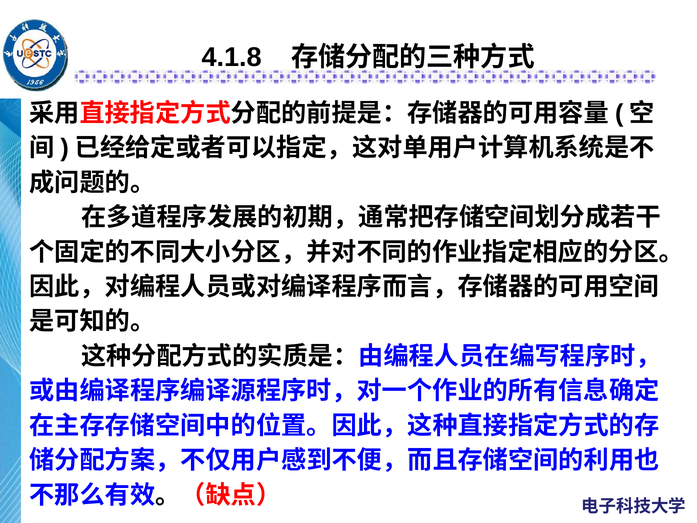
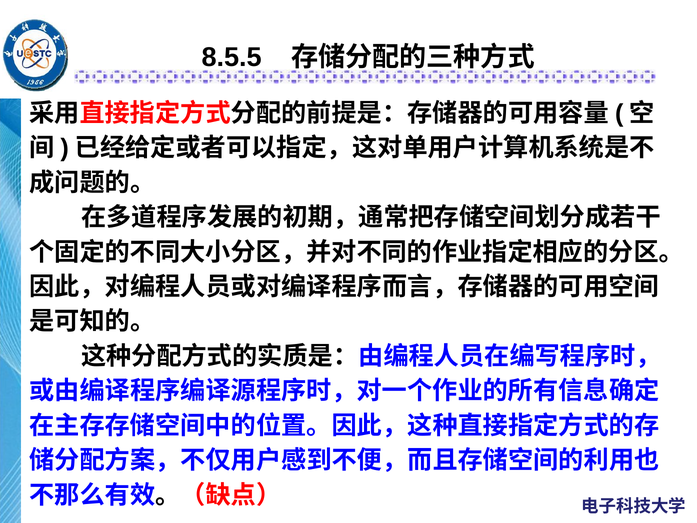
4.1.8: 4.1.8 -> 8.5.5
